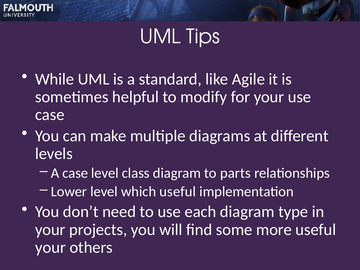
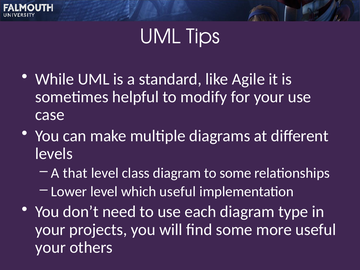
A case: case -> that
to parts: parts -> some
